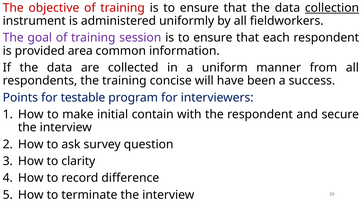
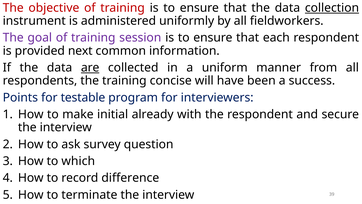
area: area -> next
are underline: none -> present
contain: contain -> already
clarity: clarity -> which
